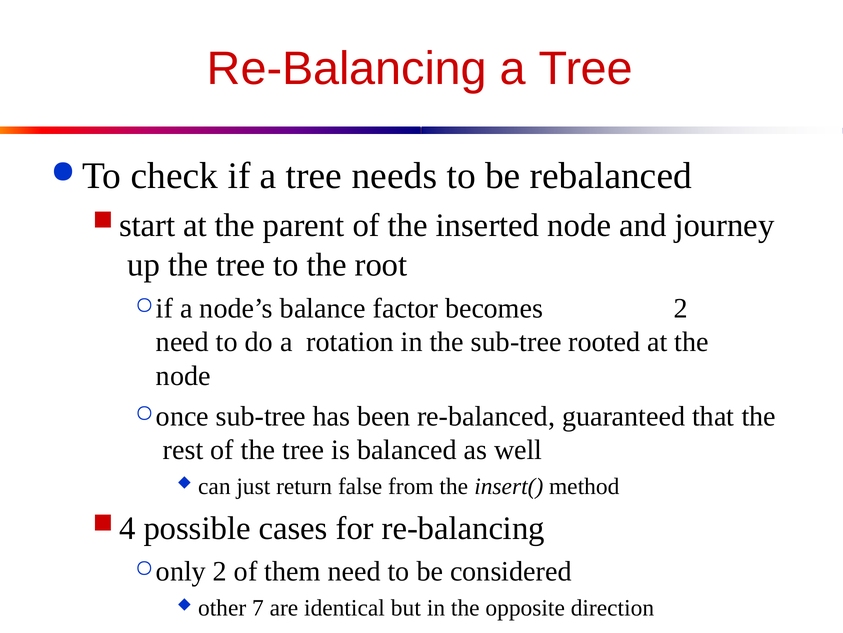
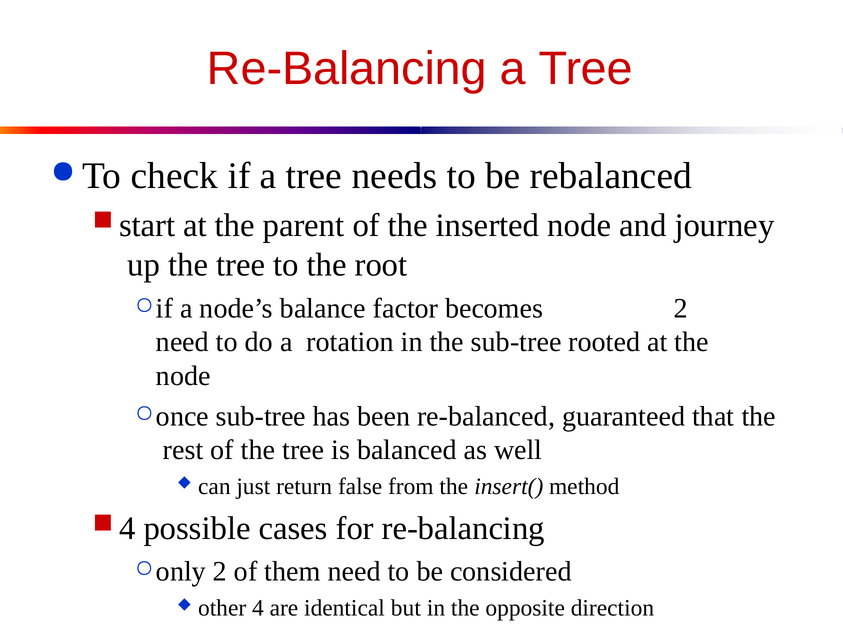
7: 7 -> 4
